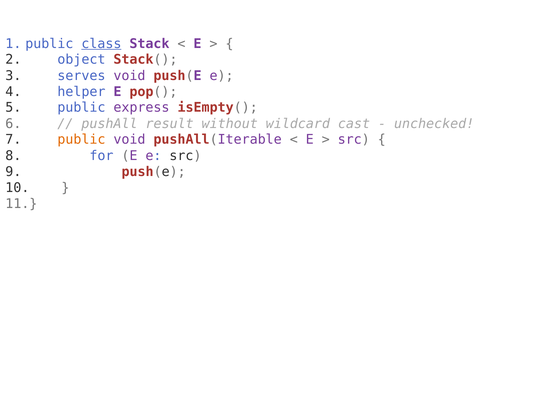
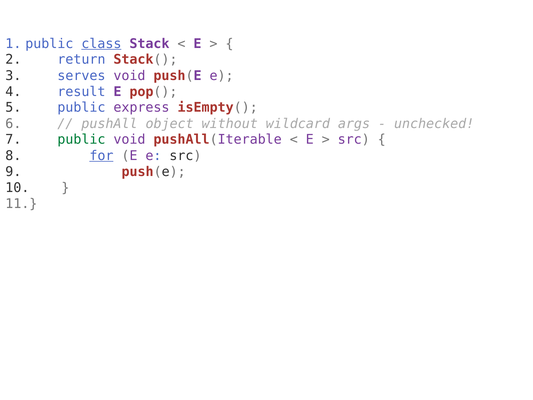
object: object -> return
helper: helper -> result
result: result -> object
cast: cast -> args
public at (81, 140) colour: orange -> green
for underline: none -> present
